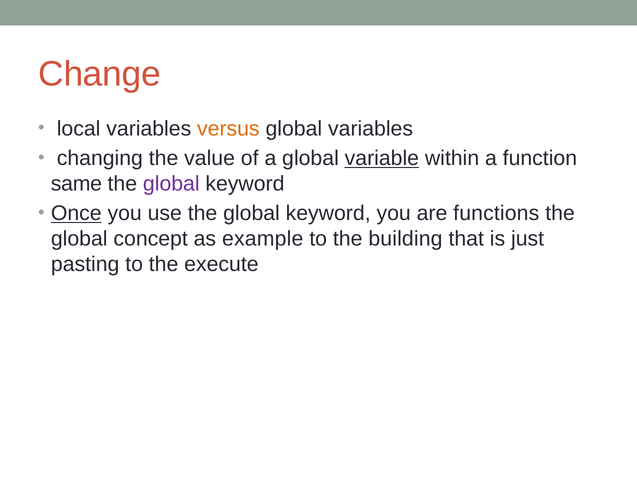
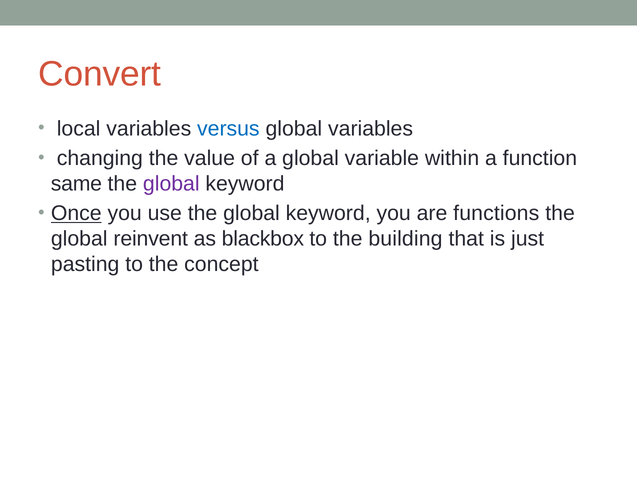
Change: Change -> Convert
versus colour: orange -> blue
variable underline: present -> none
concept: concept -> reinvent
example: example -> blackbox
execute: execute -> concept
